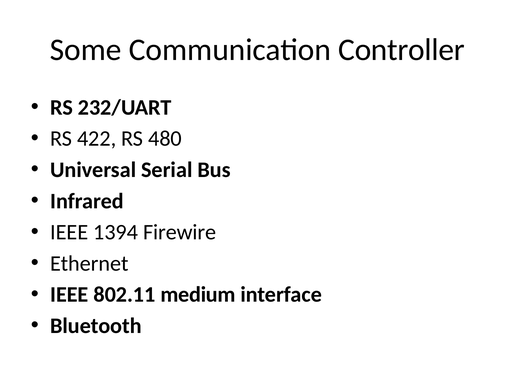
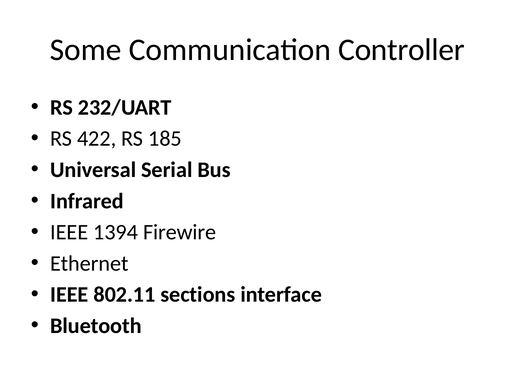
480: 480 -> 185
medium: medium -> sections
